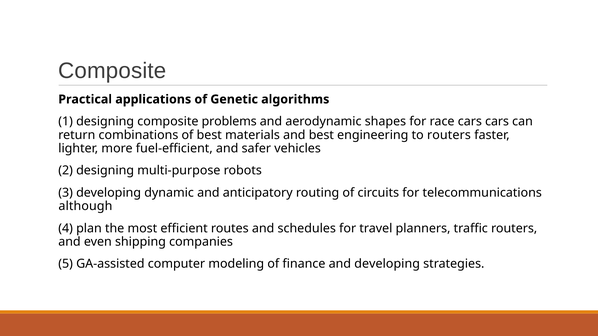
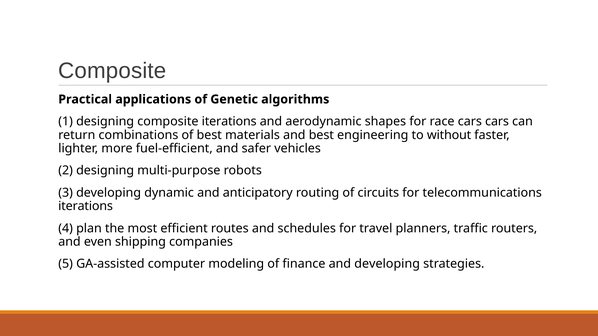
composite problems: problems -> iterations
to routers: routers -> without
although at (85, 206): although -> iterations
